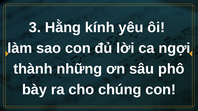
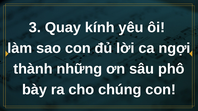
Hằng: Hằng -> Quay
